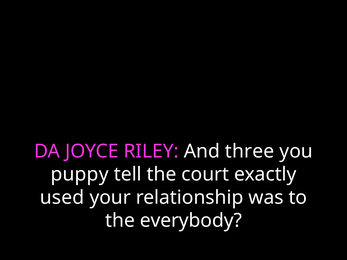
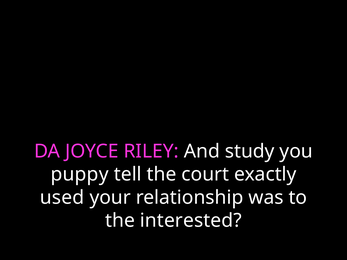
three: three -> study
everybody: everybody -> interested
